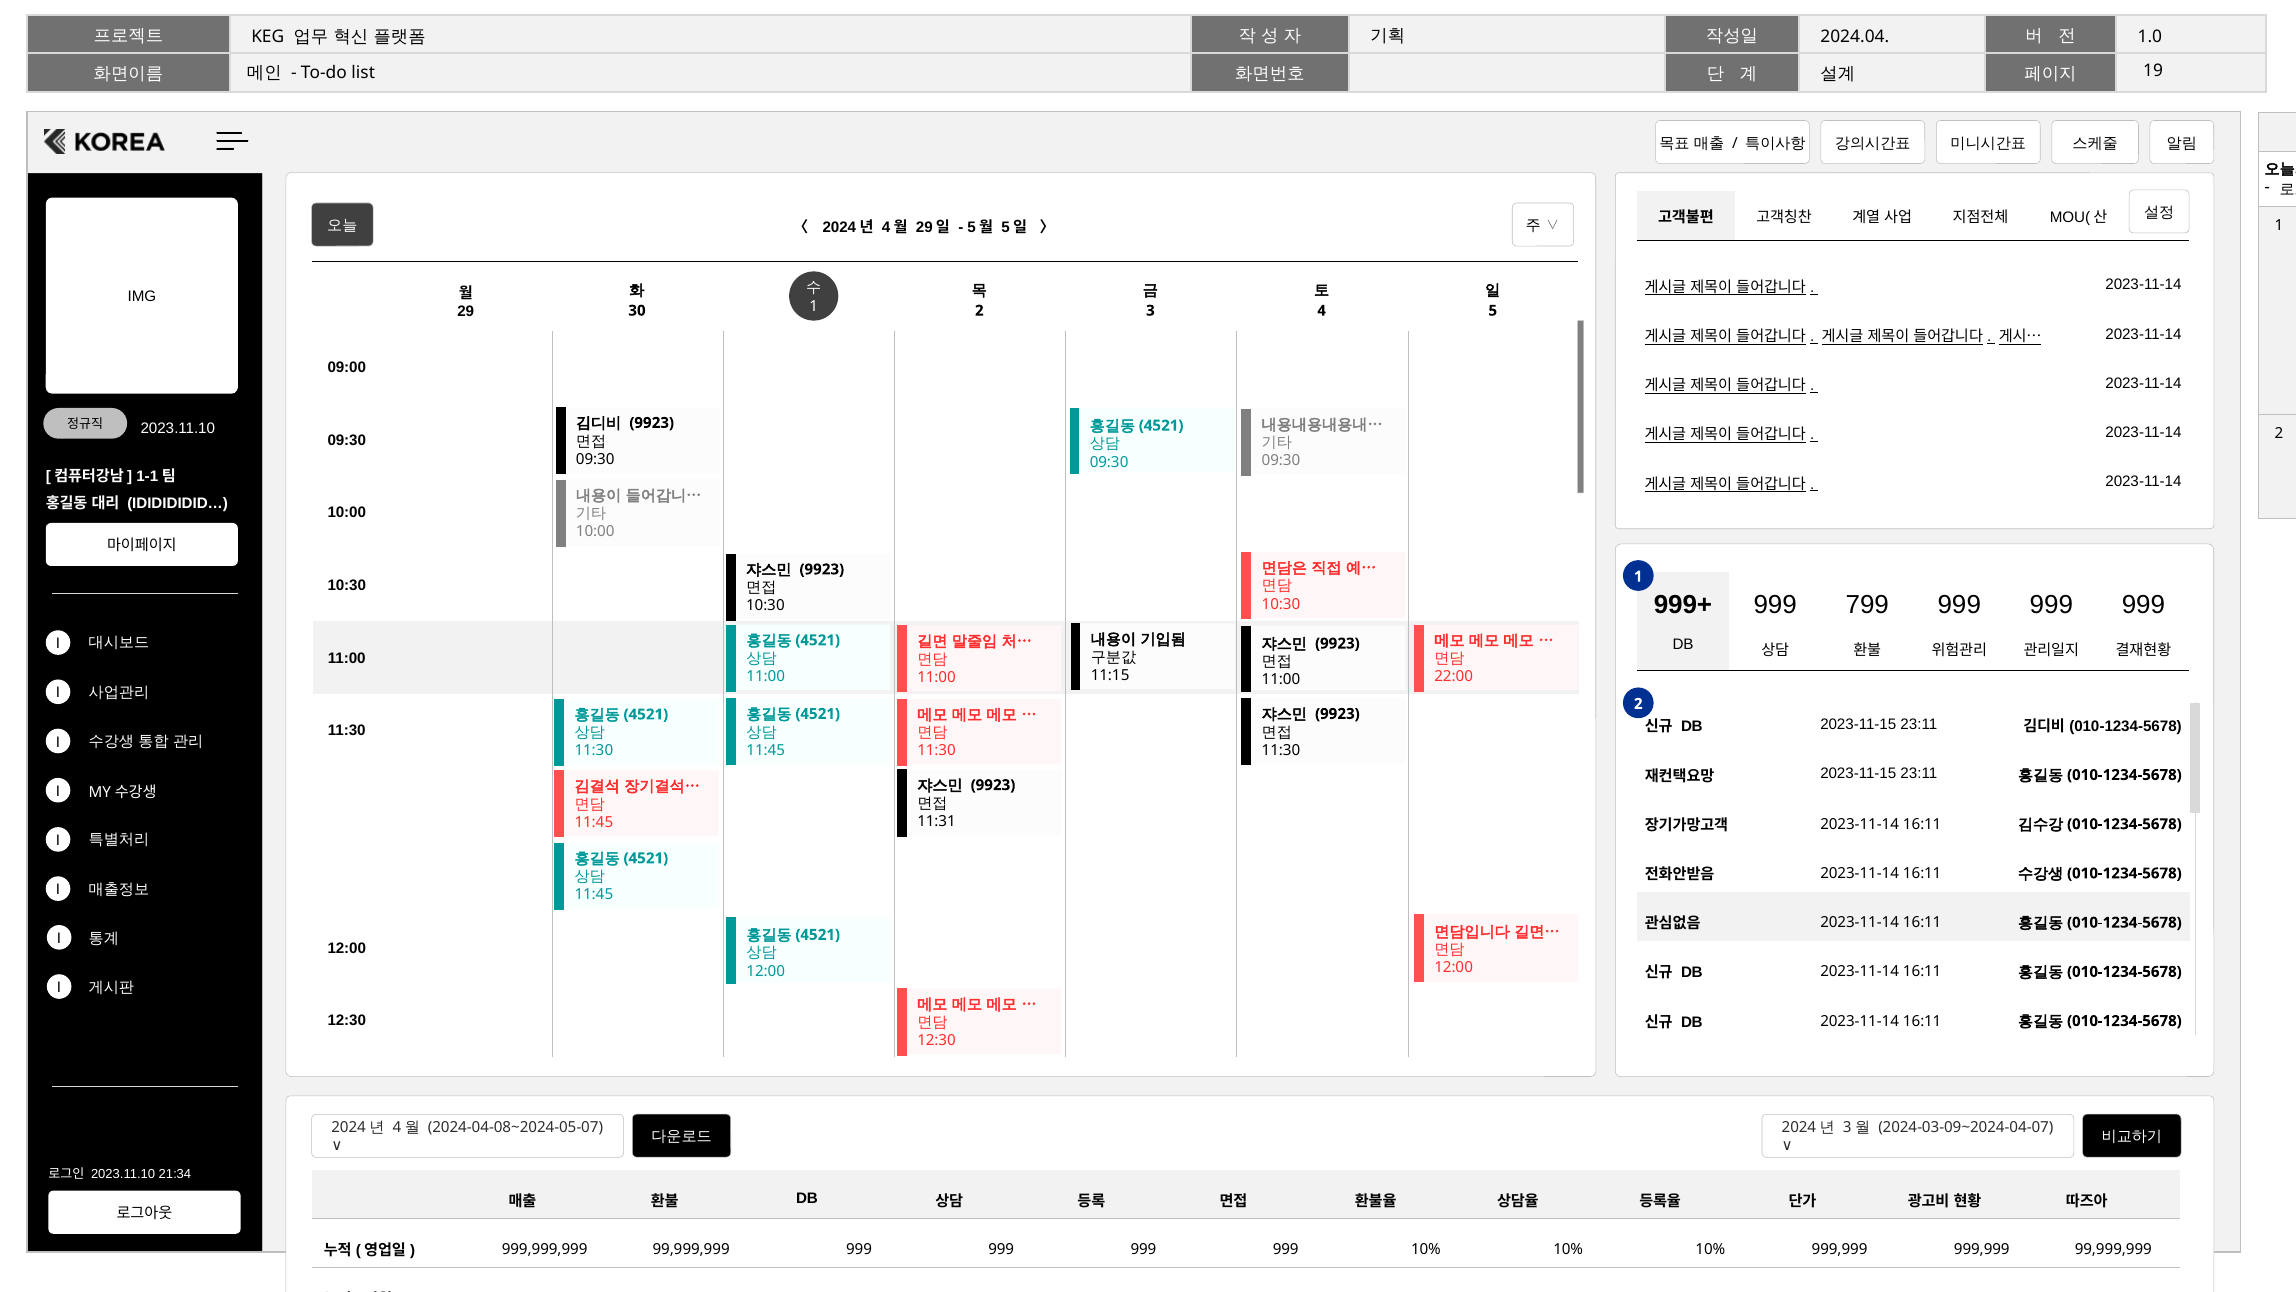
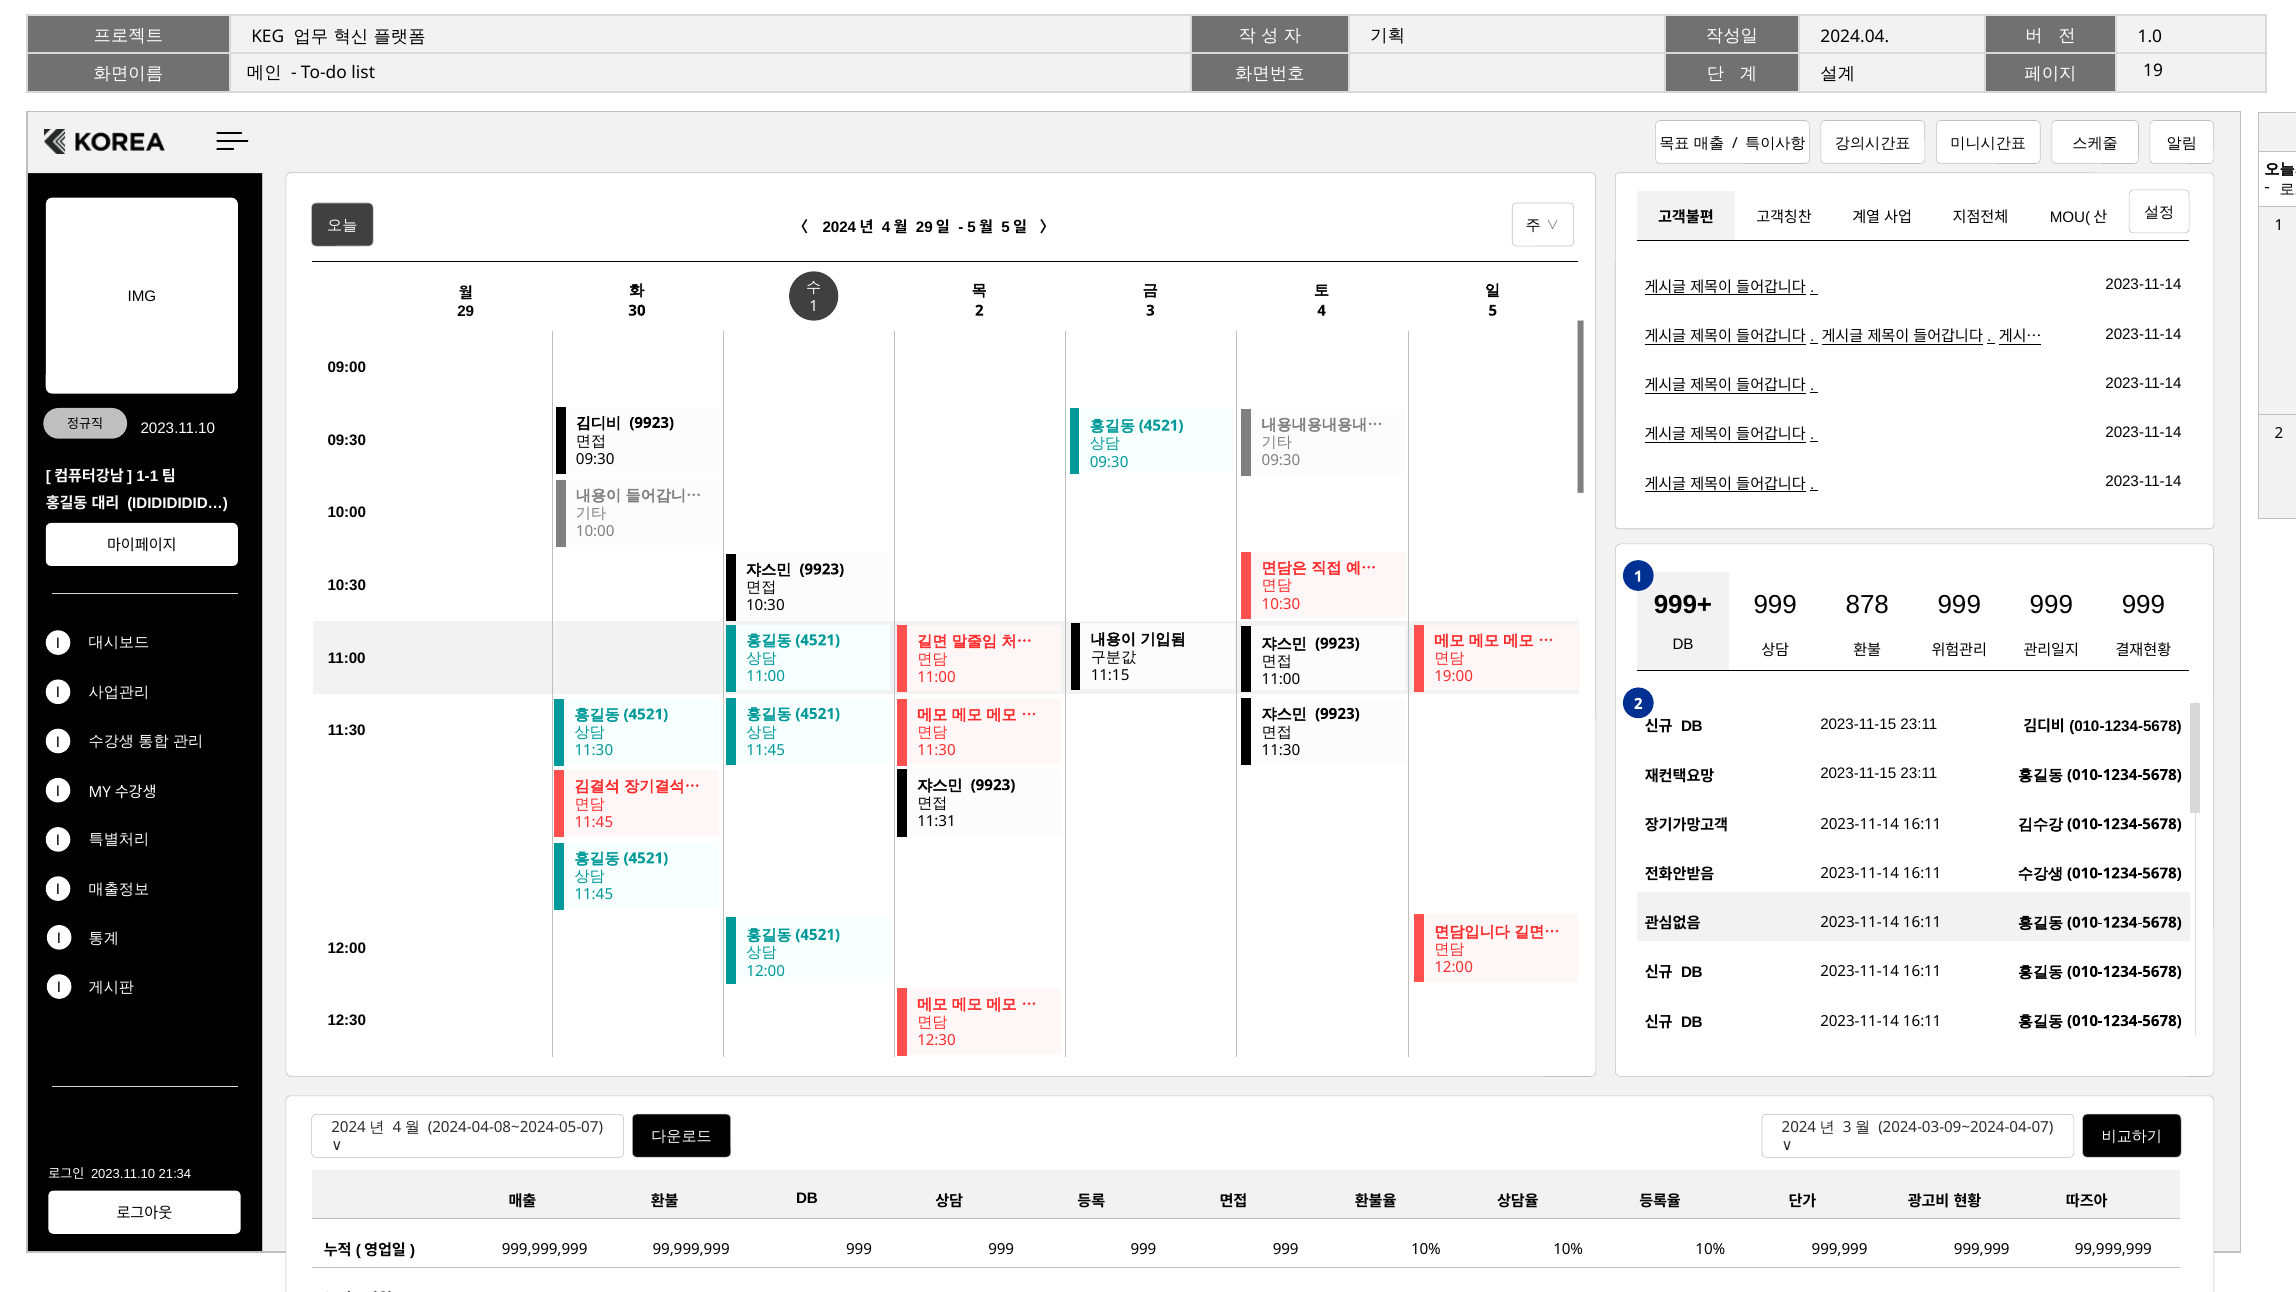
799: 799 -> 878
22:00: 22:00 -> 19:00
